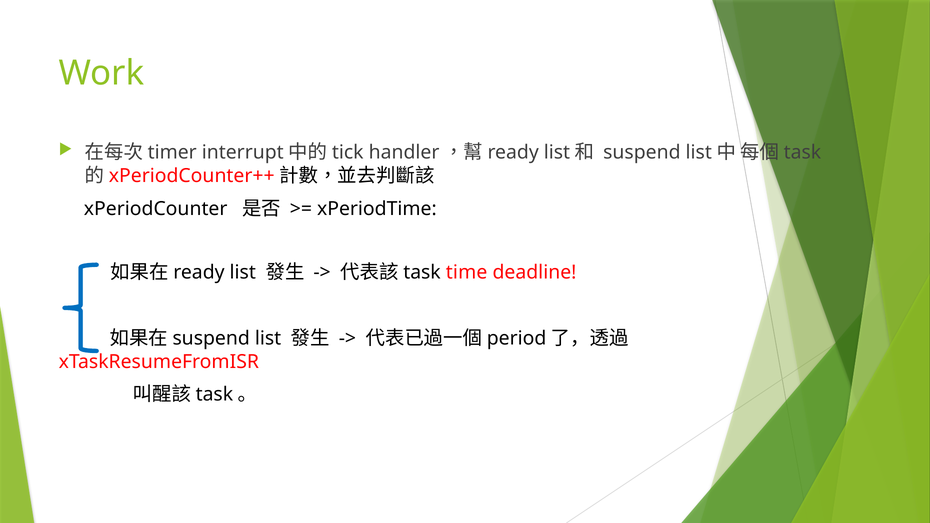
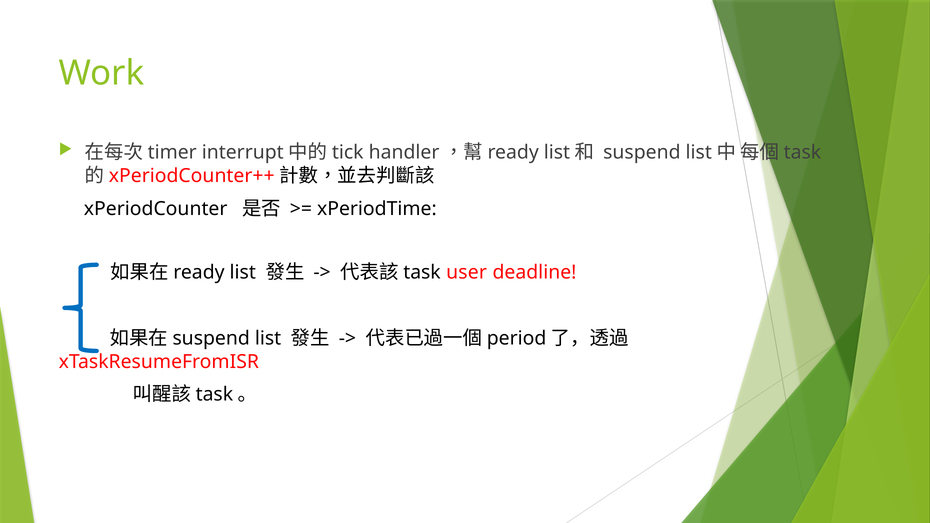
time: time -> user
